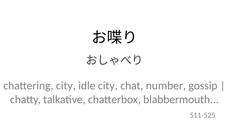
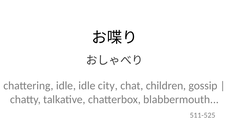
chattering city: city -> idle
number: number -> children
